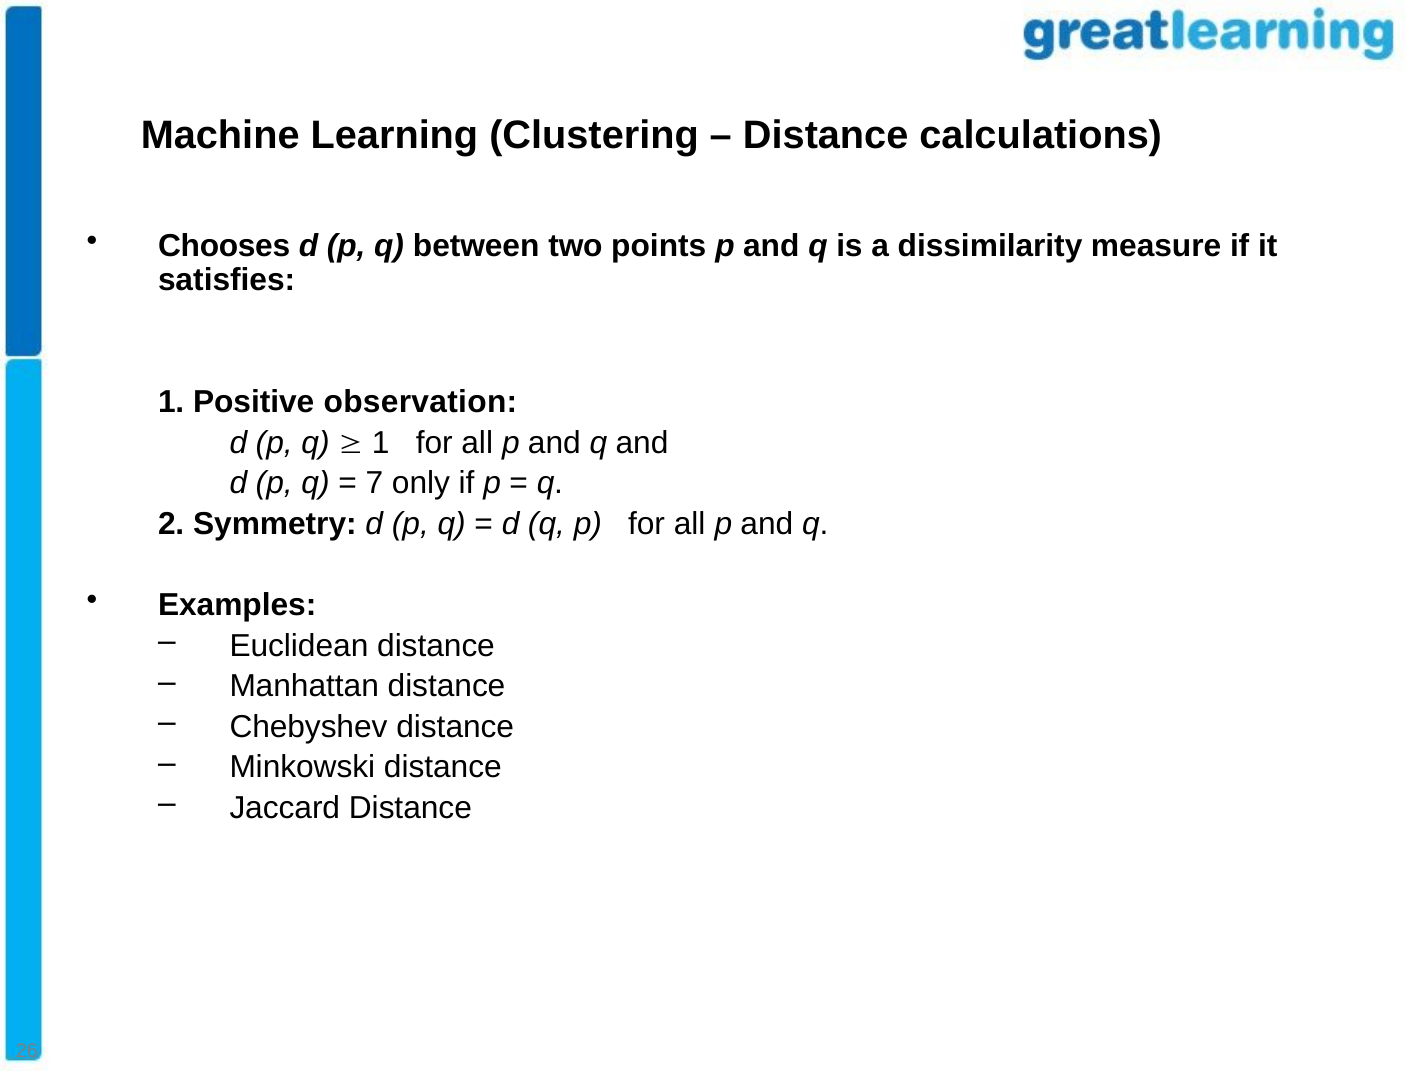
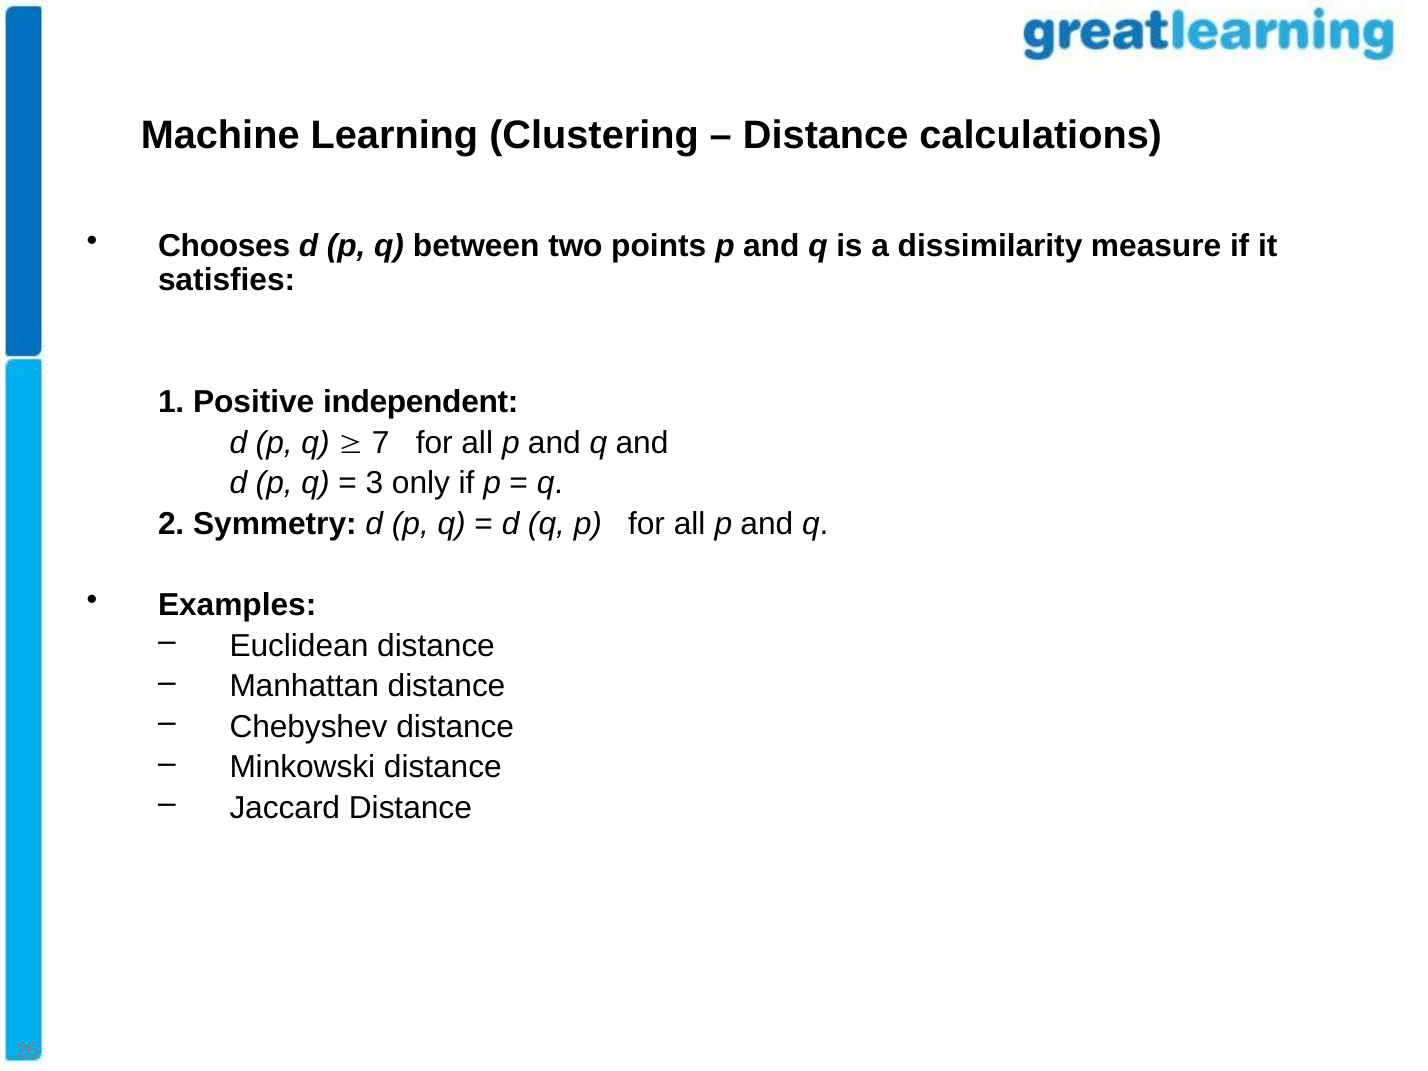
observation: observation -> independent
1 at (381, 443): 1 -> 7
7: 7 -> 3
